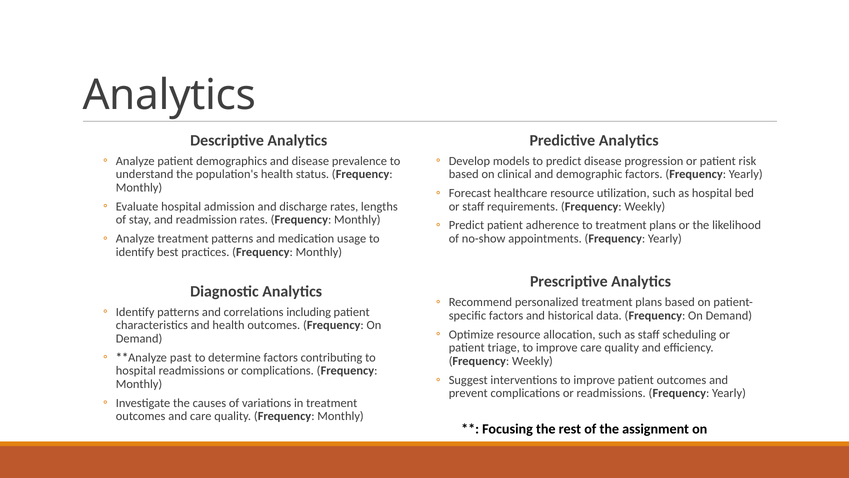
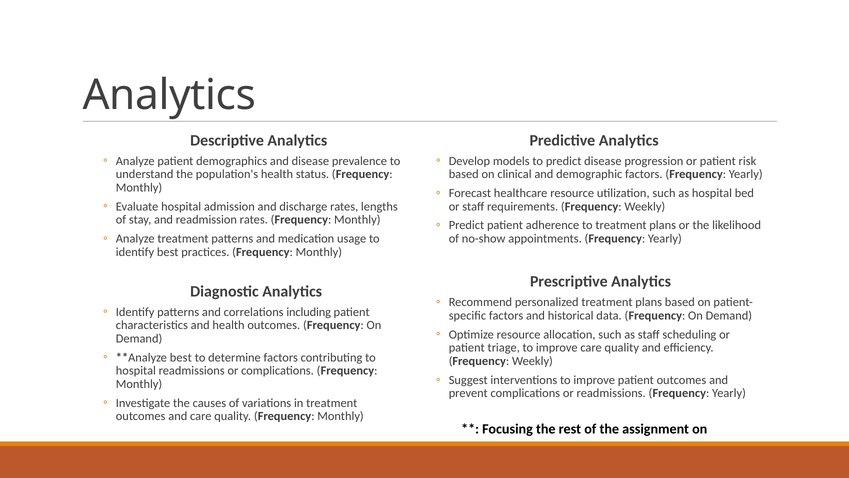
past at (181, 357): past -> best
